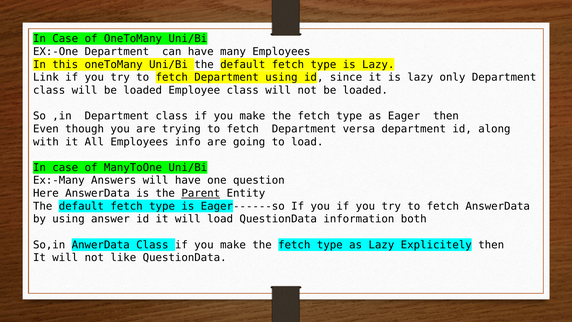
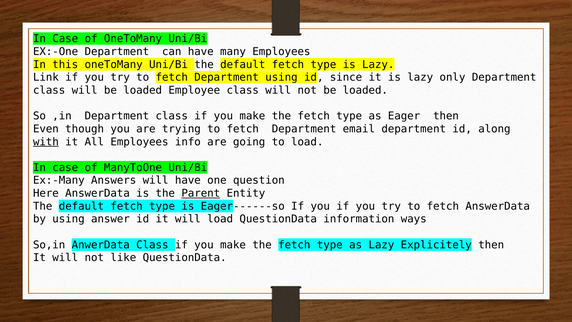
versa: versa -> email
with underline: none -> present
both: both -> ways
